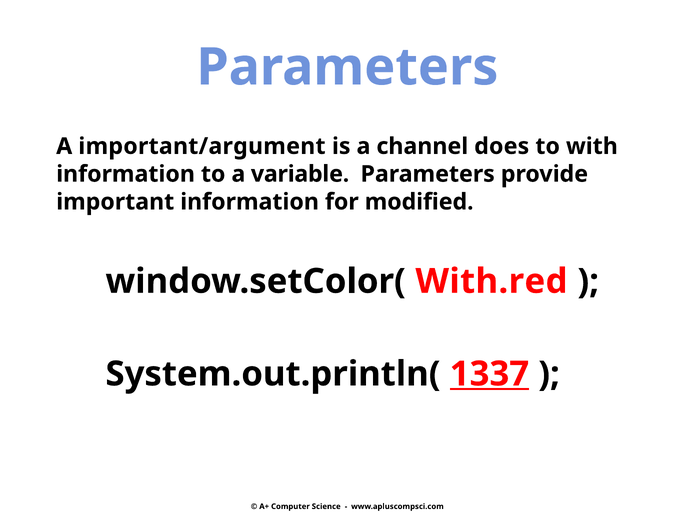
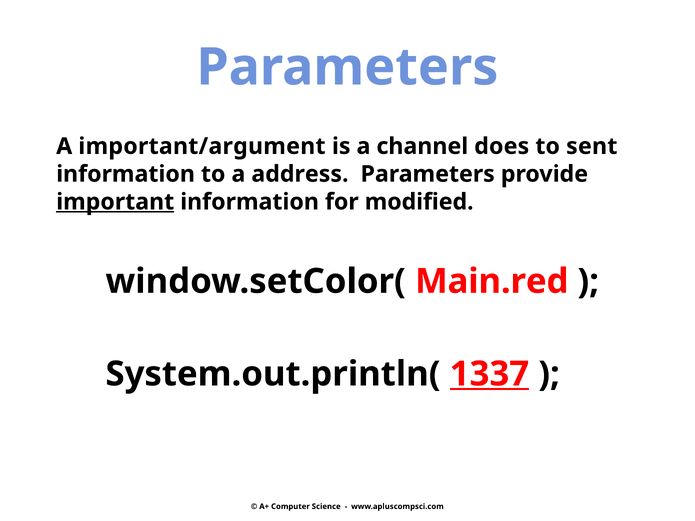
with: with -> sent
variable: variable -> address
important underline: none -> present
With.red: With.red -> Main.red
